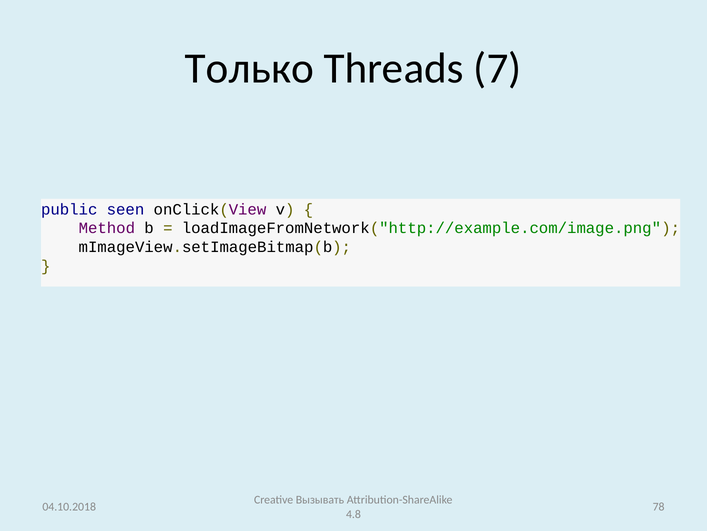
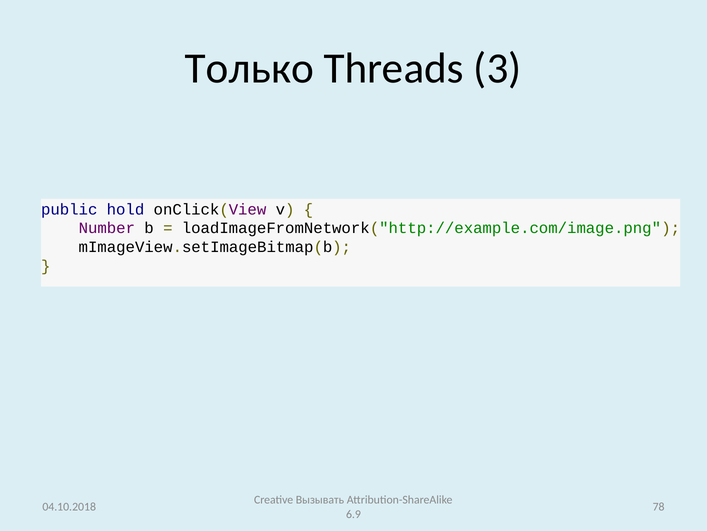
7: 7 -> 3
seen: seen -> hold
Method: Method -> Number
4.8: 4.8 -> 6.9
